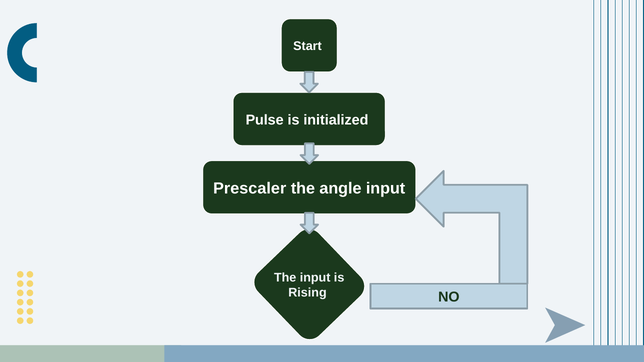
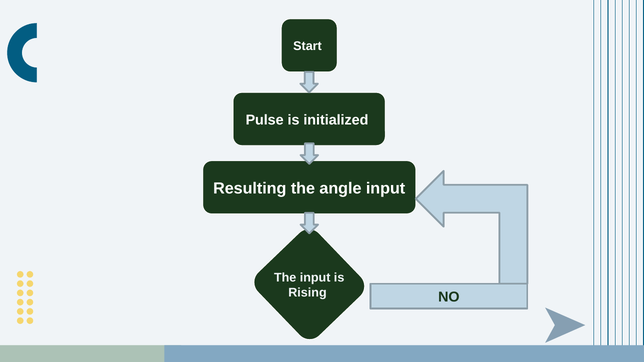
Prescaler: Prescaler -> Resulting
